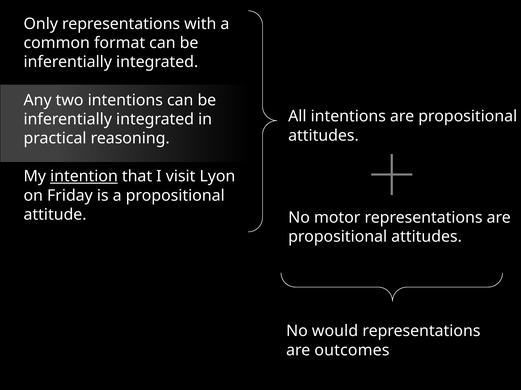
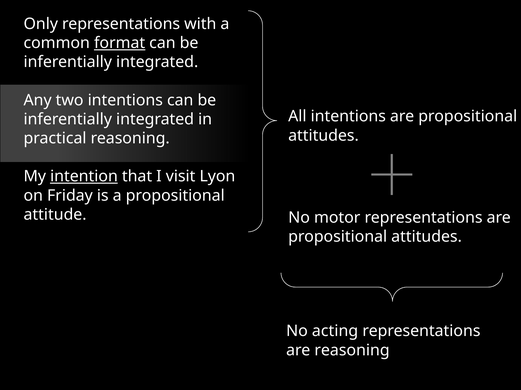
format underline: none -> present
would: would -> acting
are outcomes: outcomes -> reasoning
